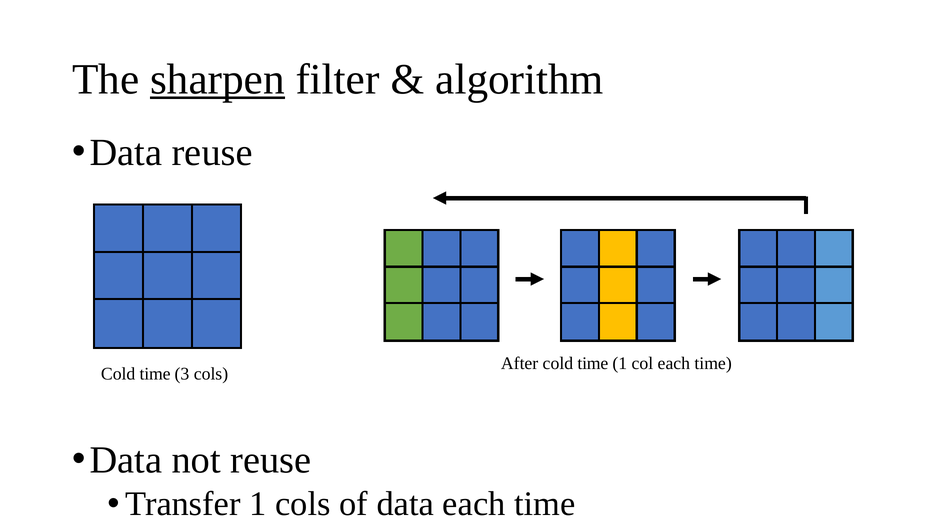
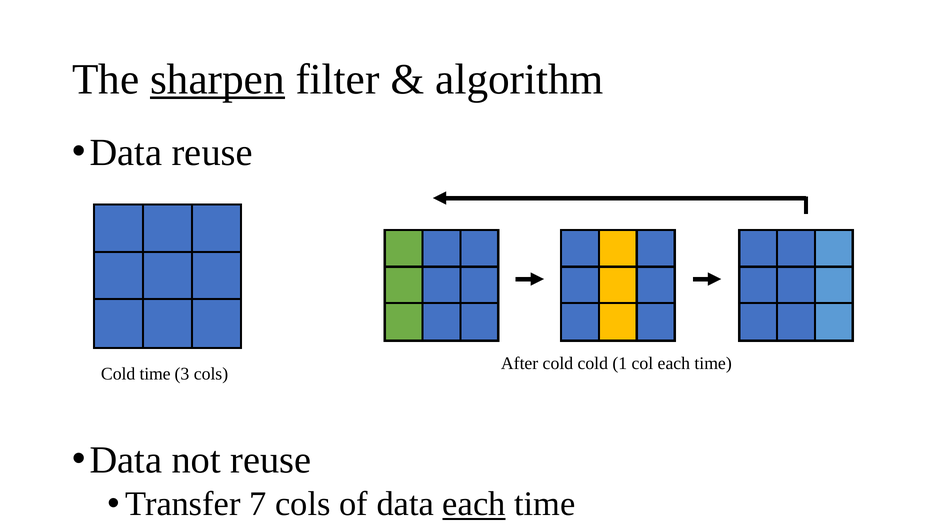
After cold time: time -> cold
Transfer 1: 1 -> 7
each at (474, 505) underline: none -> present
